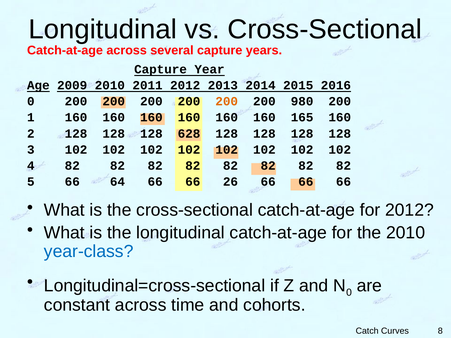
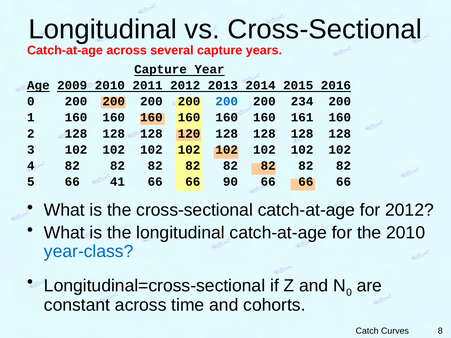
200 at (227, 102) colour: orange -> blue
980: 980 -> 234
165: 165 -> 161
628: 628 -> 120
64: 64 -> 41
26: 26 -> 90
